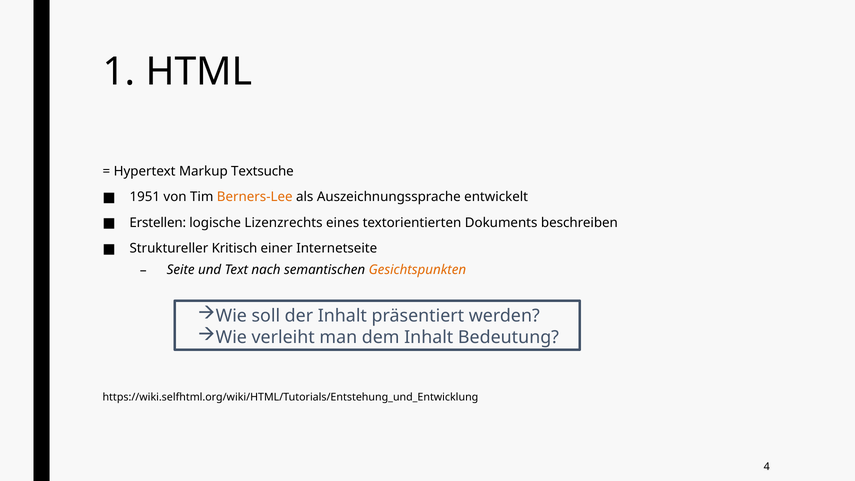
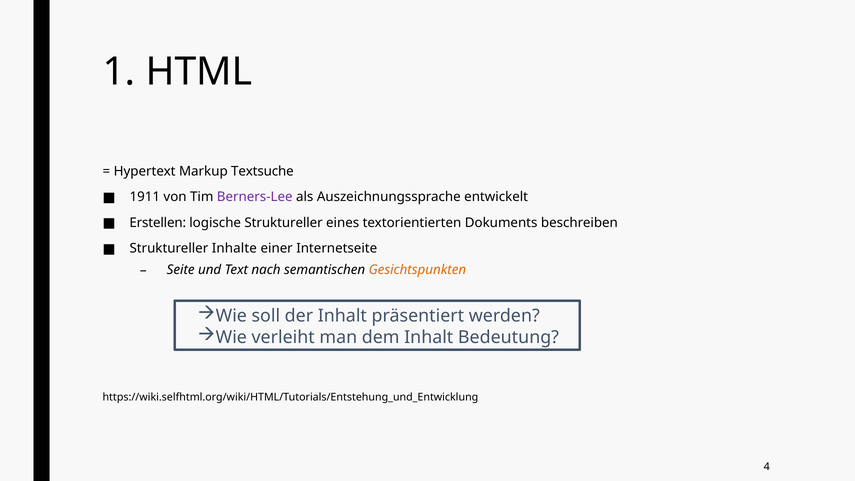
1951: 1951 -> 1911
Berners-Lee colour: orange -> purple
logische Lizenzrechts: Lizenzrechts -> Struktureller
Kritisch: Kritisch -> Inhalte
